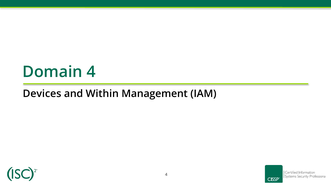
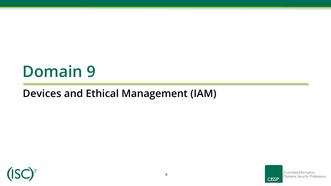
Domain 4: 4 -> 9
Within: Within -> Ethical
